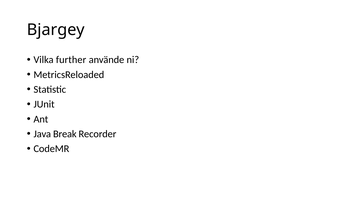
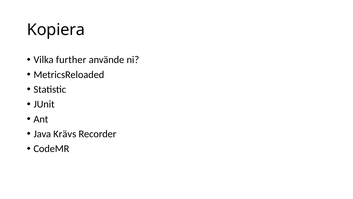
Bjargey: Bjargey -> Kopiera
Break: Break -> Krävs
